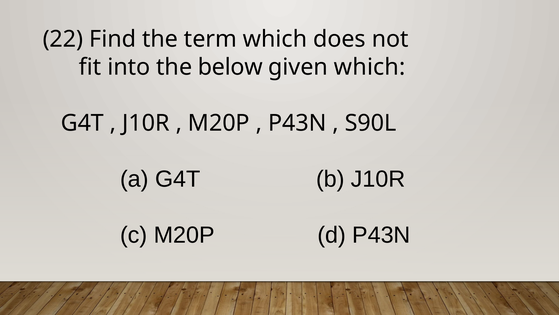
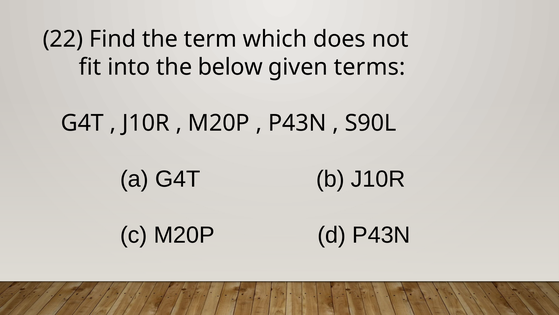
given which: which -> terms
